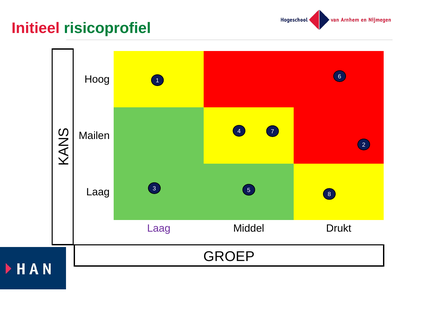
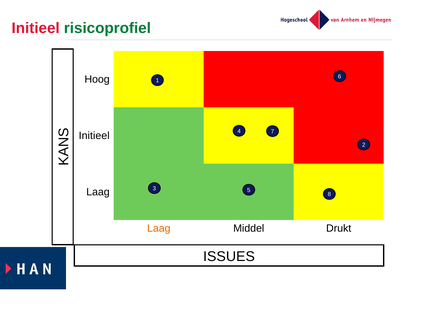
Mailen at (94, 136): Mailen -> Initieel
Laag at (159, 228) colour: purple -> orange
GROEP: GROEP -> ISSUES
